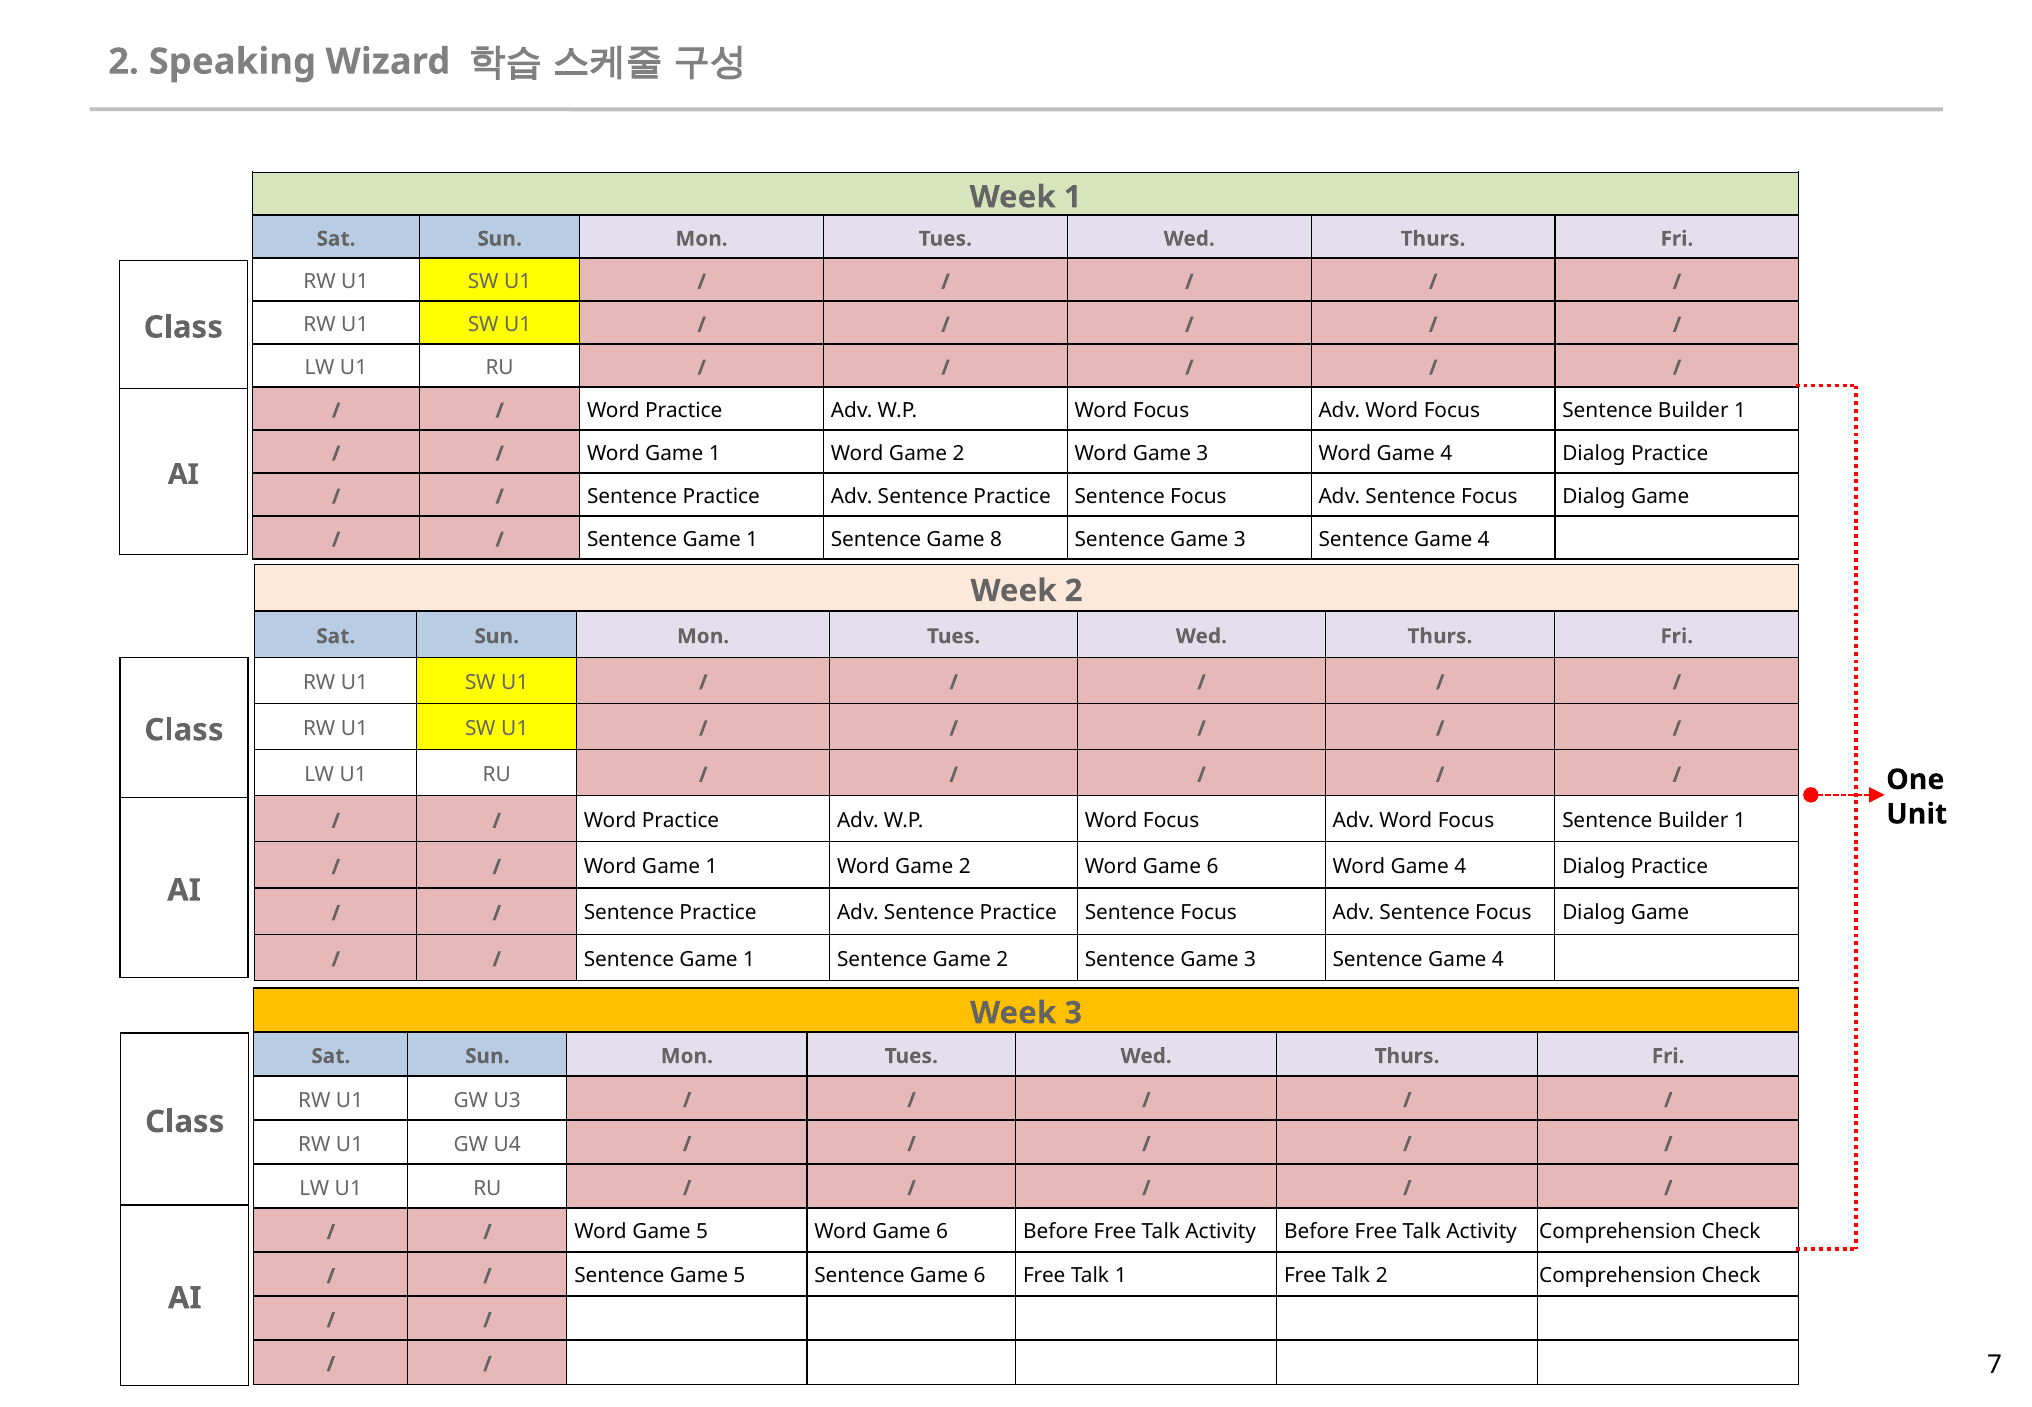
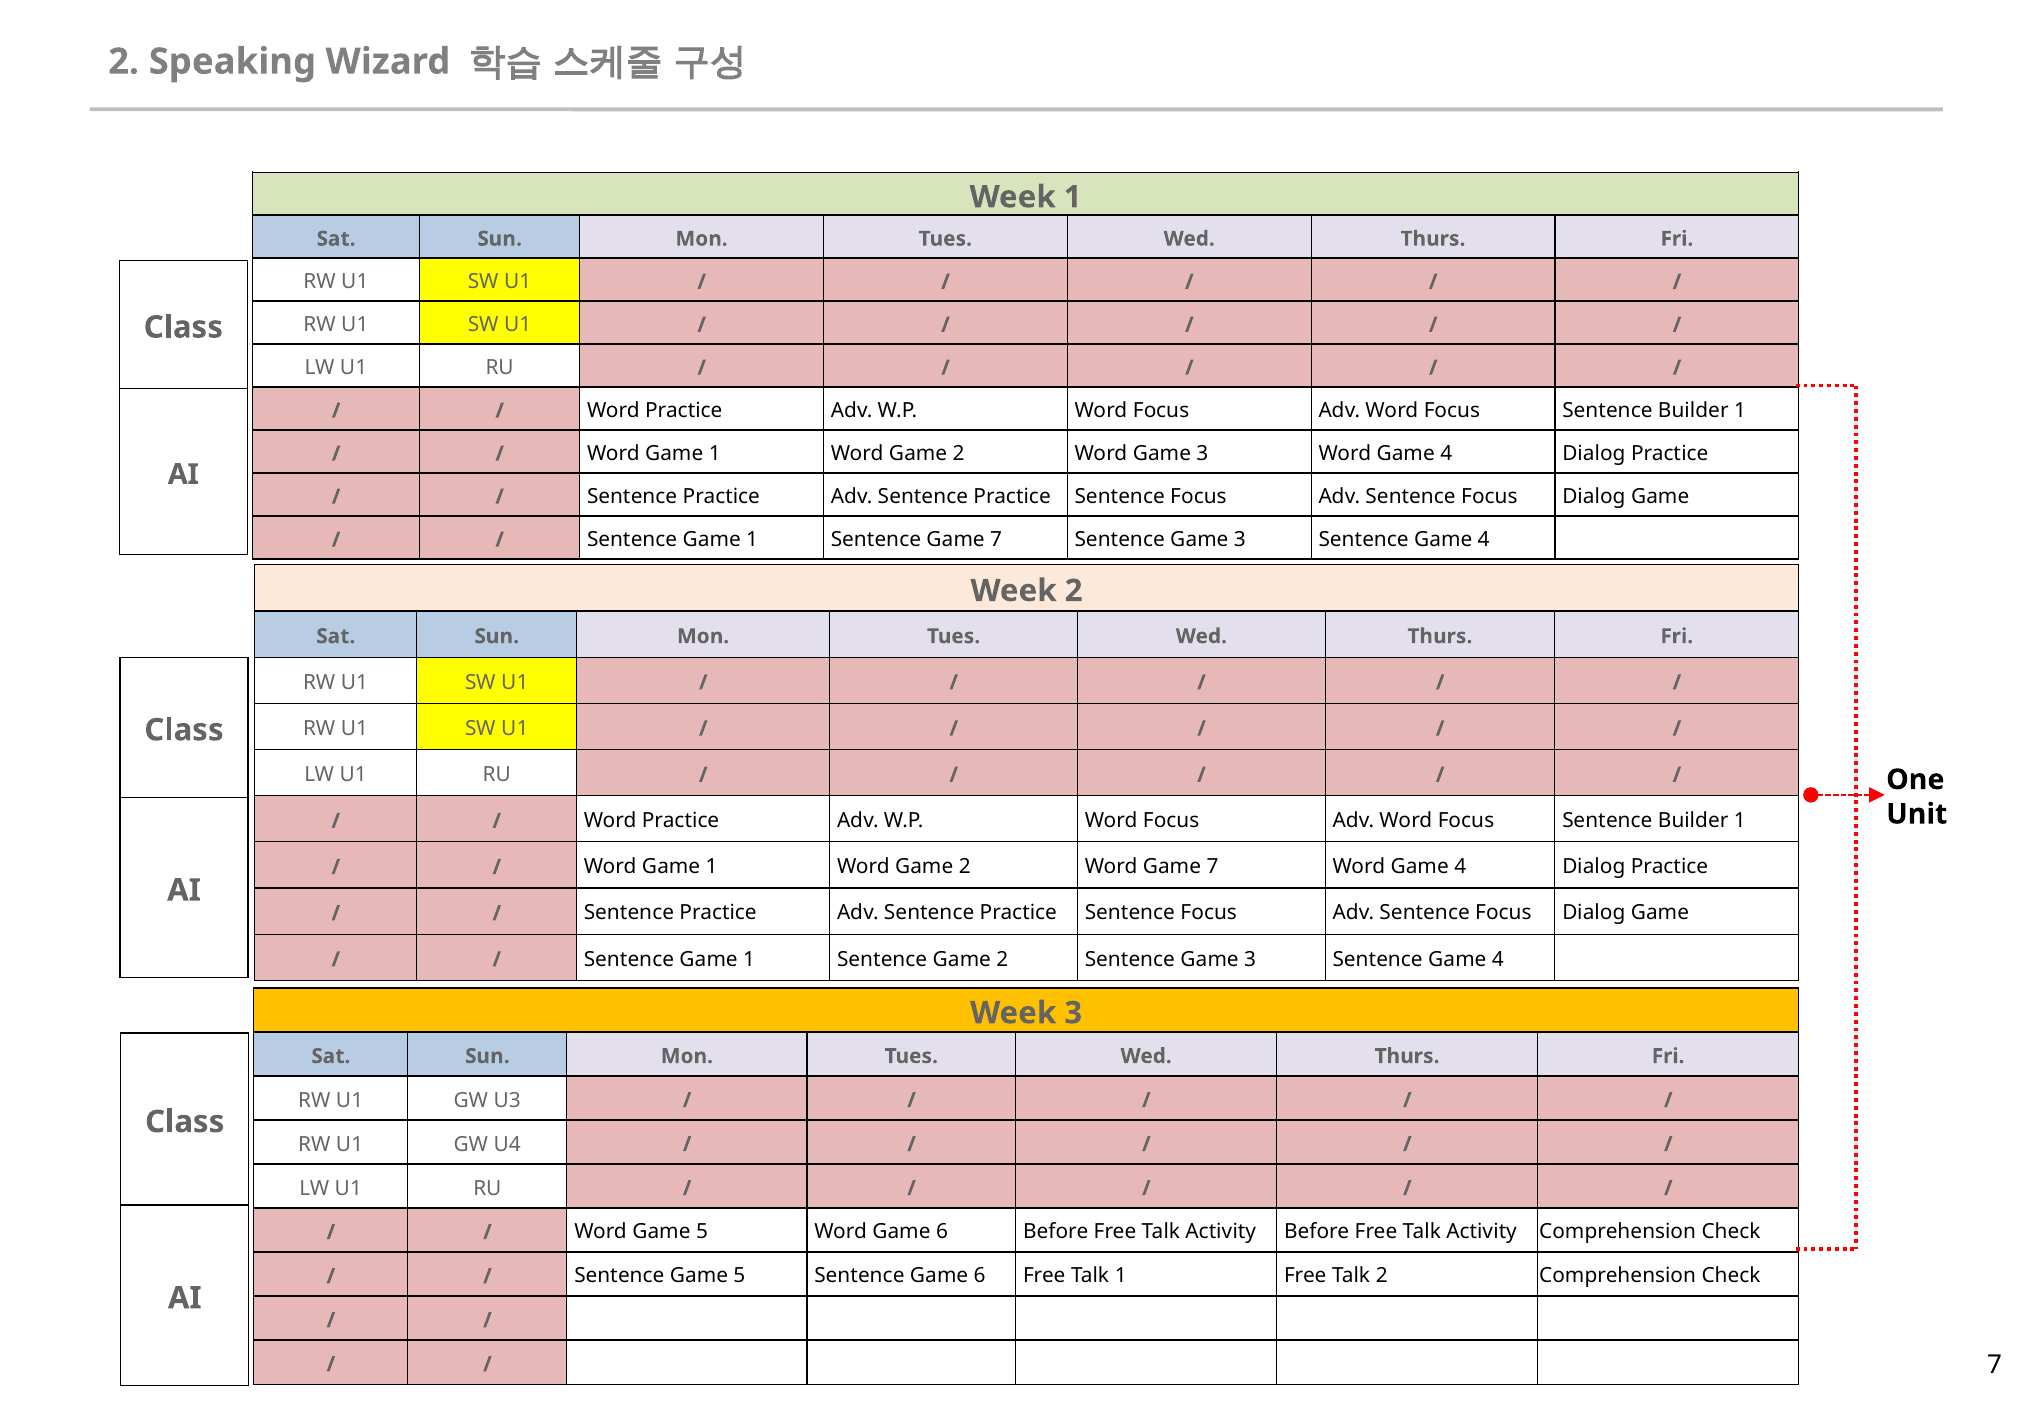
Sentence Game 8: 8 -> 7
2 Word Game 6: 6 -> 7
